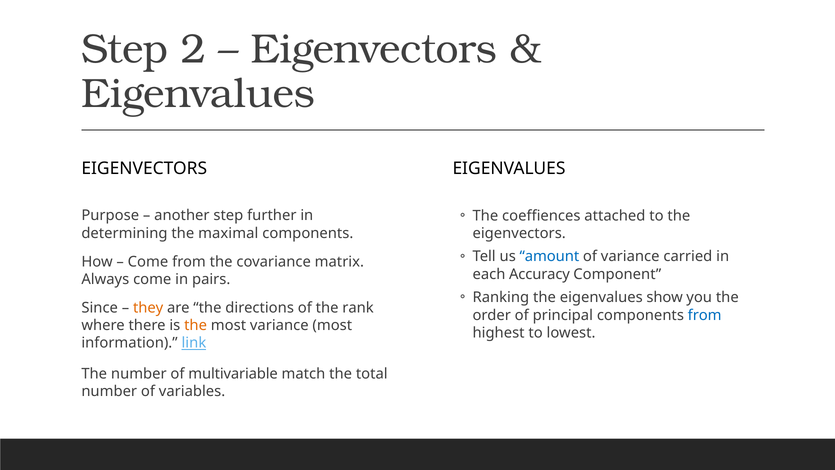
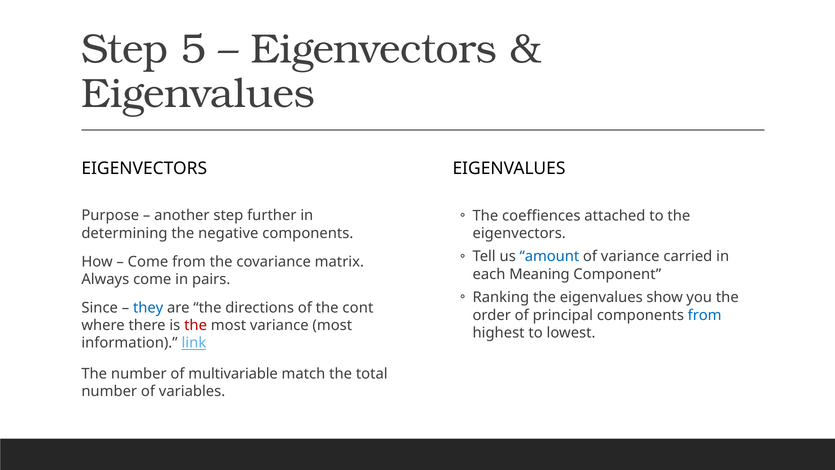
2: 2 -> 5
maximal: maximal -> negative
Accuracy: Accuracy -> Meaning
they colour: orange -> blue
rank: rank -> cont
the at (196, 325) colour: orange -> red
